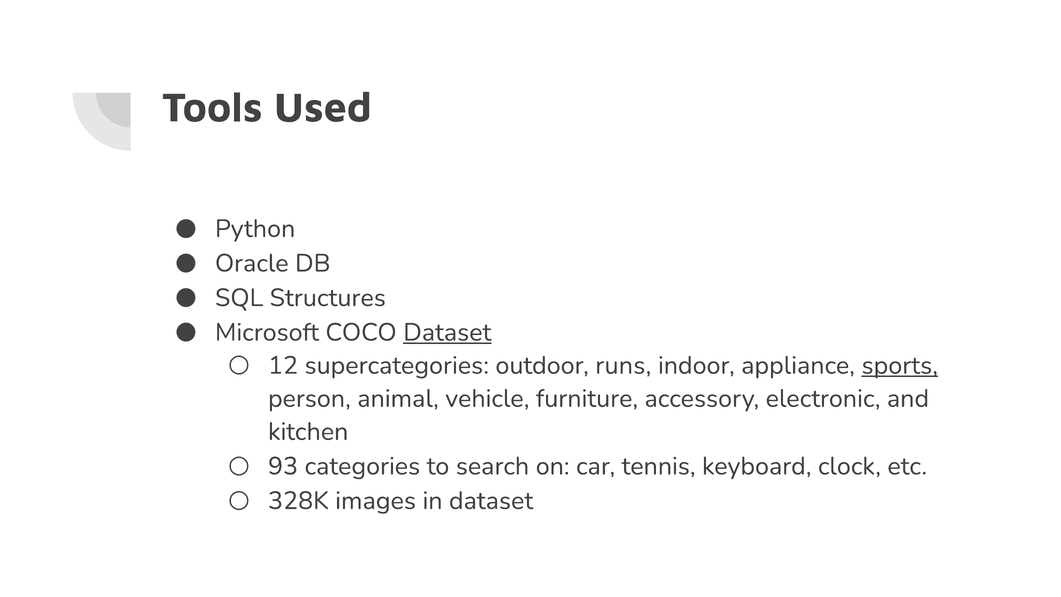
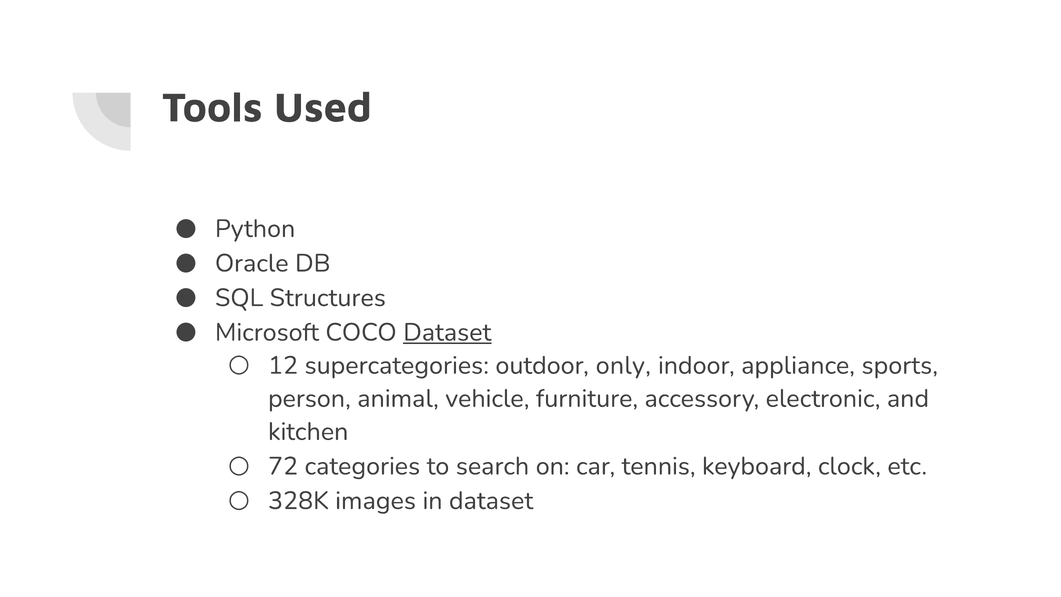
runs: runs -> only
sports underline: present -> none
93: 93 -> 72
